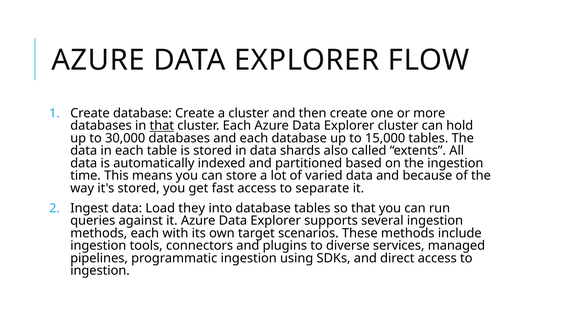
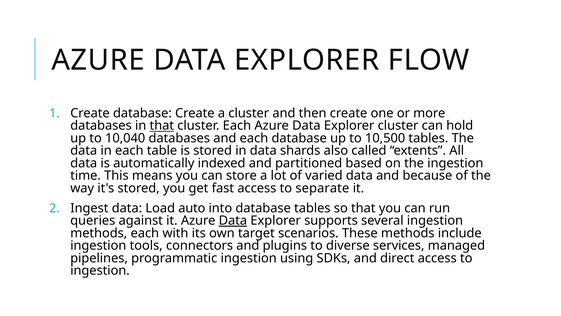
30,000: 30,000 -> 10,040
15,000: 15,000 -> 10,500
they: they -> auto
Data at (233, 220) underline: none -> present
